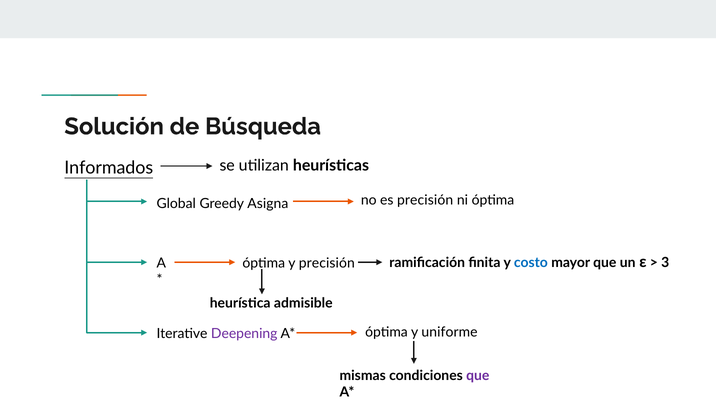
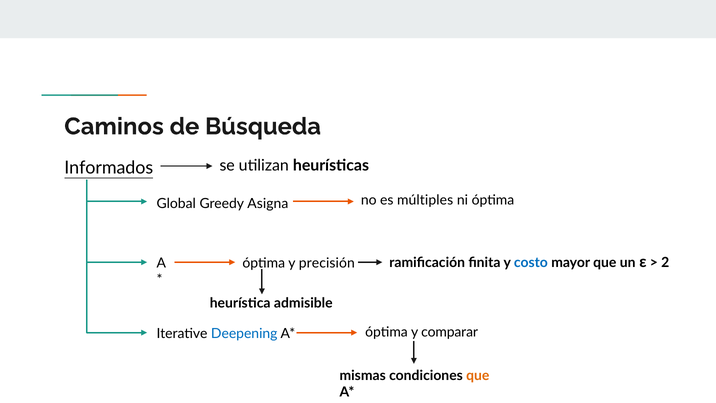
Solución: Solución -> Caminos
es precisión: precisión -> múltiples
3: 3 -> 2
uniforme: uniforme -> comparar
Deepening colour: purple -> blue
que at (478, 375) colour: purple -> orange
